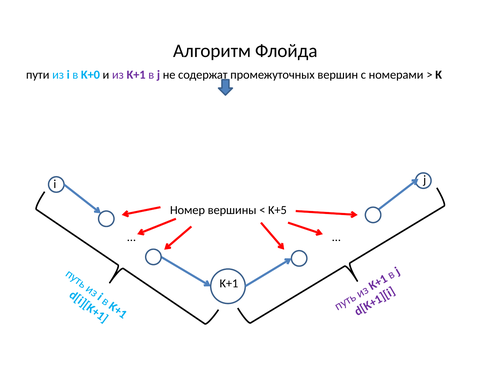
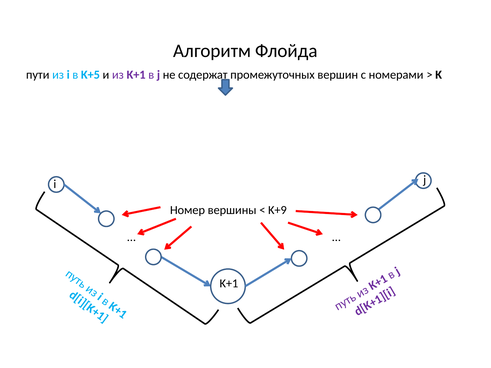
K+0: K+0 -> K+5
K+5: K+5 -> K+9
